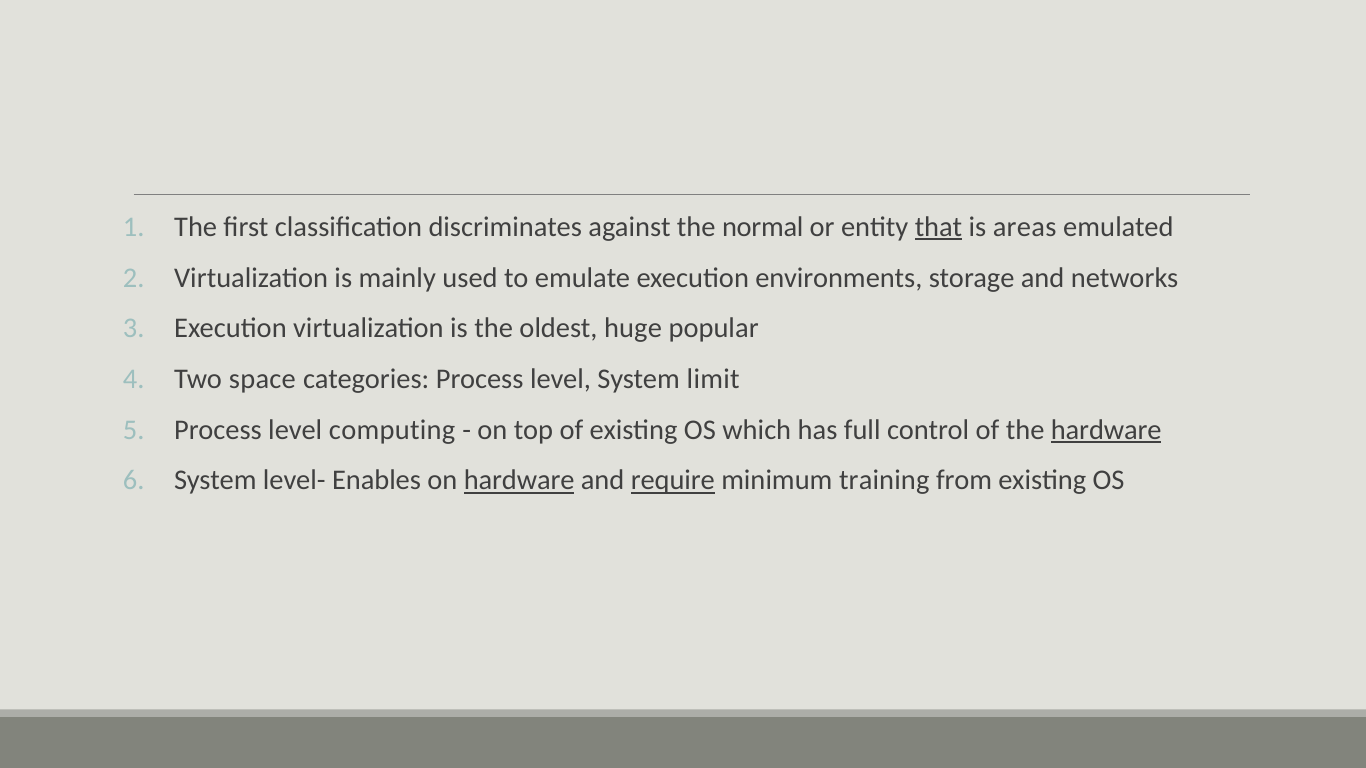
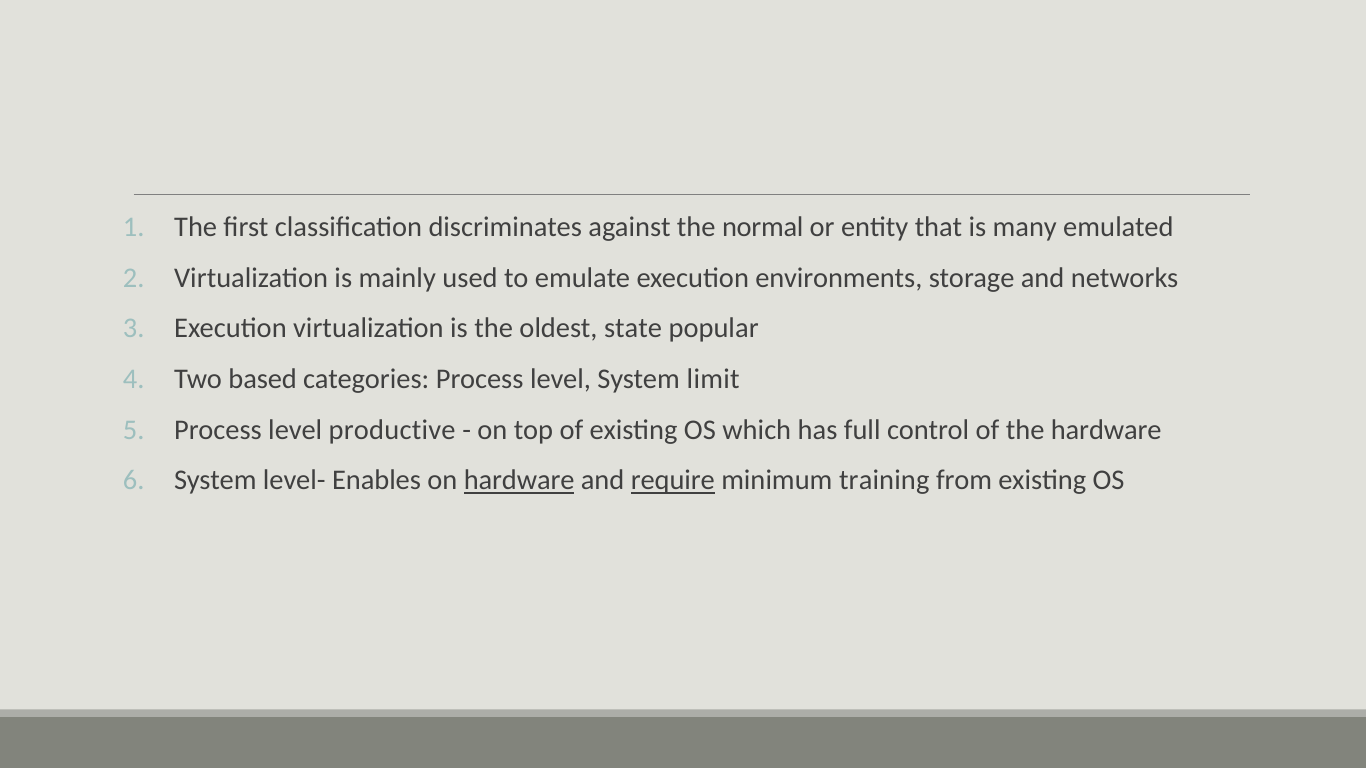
that underline: present -> none
areas: areas -> many
huge: huge -> state
space: space -> based
computing: computing -> productive
hardware at (1106, 430) underline: present -> none
